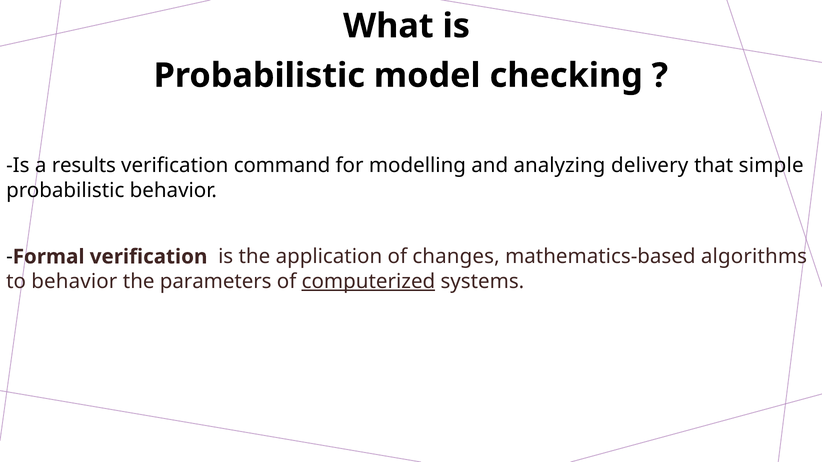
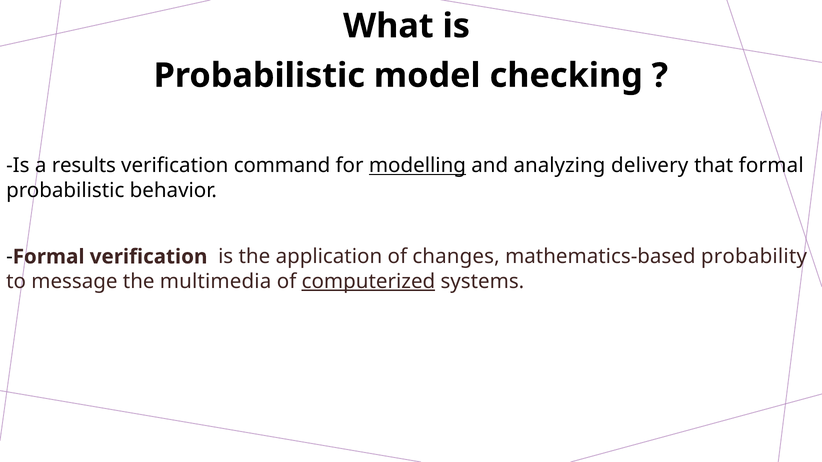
modelling underline: none -> present
that simple: simple -> formal
algorithms: algorithms -> probability
to behavior: behavior -> message
parameters: parameters -> multimedia
